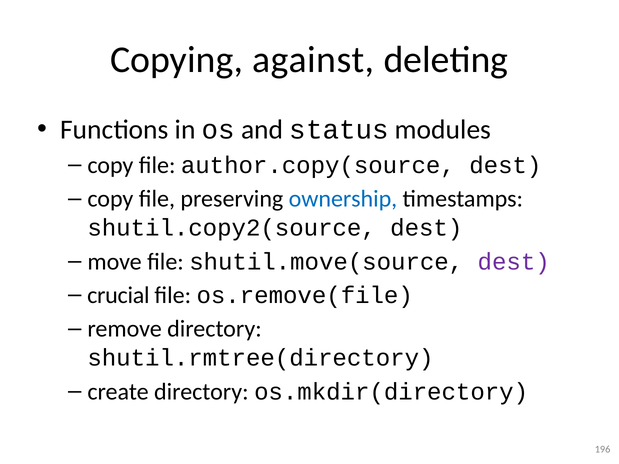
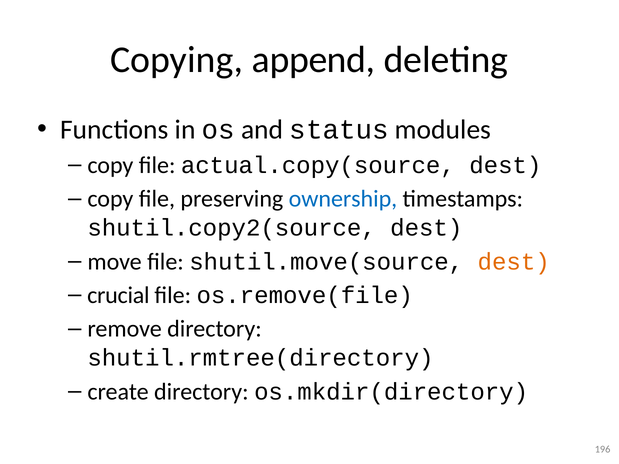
against: against -> append
author.copy(source: author.copy(source -> actual.copy(source
dest at (514, 262) colour: purple -> orange
